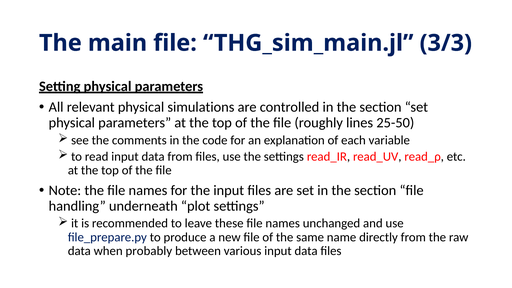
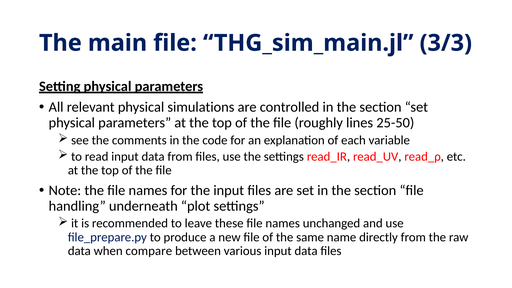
probably: probably -> compare
